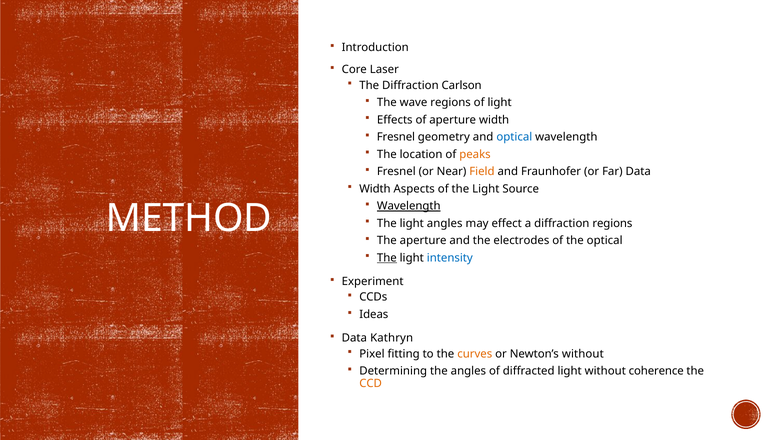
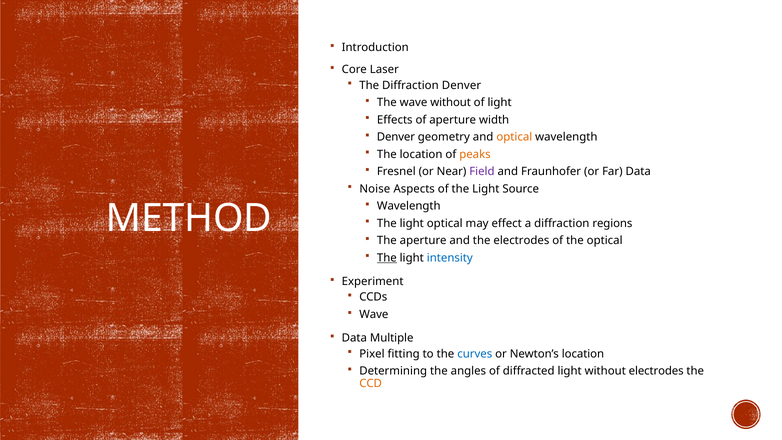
Diffraction Carlson: Carlson -> Denver
wave regions: regions -> without
Fresnel at (396, 137): Fresnel -> Denver
optical at (514, 137) colour: blue -> orange
Field colour: orange -> purple
Width at (375, 189): Width -> Noise
Wavelength at (409, 206) underline: present -> none
light angles: angles -> optical
Ideas at (374, 314): Ideas -> Wave
Kathryn: Kathryn -> Multiple
curves colour: orange -> blue
Newton’s without: without -> location
without coherence: coherence -> electrodes
